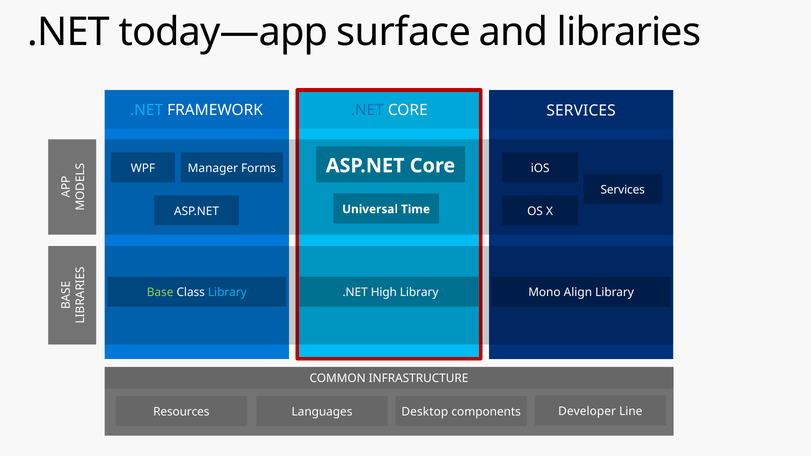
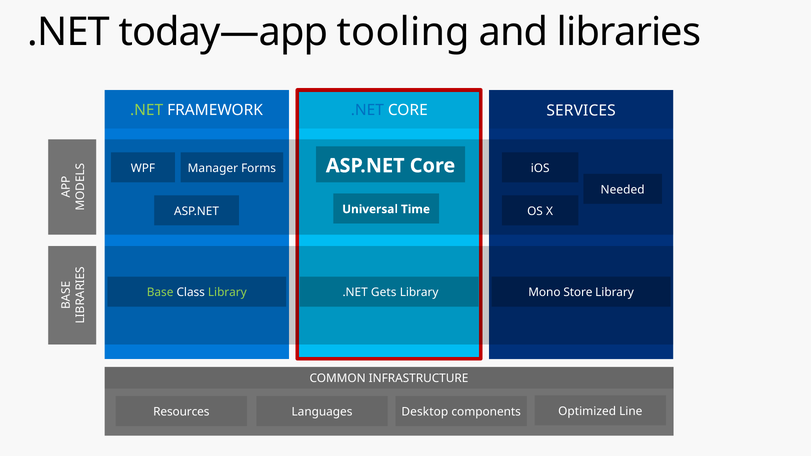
surface: surface -> tooling
.NET at (147, 110) colour: light blue -> light green
Services at (623, 190): Services -> Needed
Library at (227, 293) colour: light blue -> light green
High: High -> Gets
Align: Align -> Store
Developer: Developer -> Optimized
